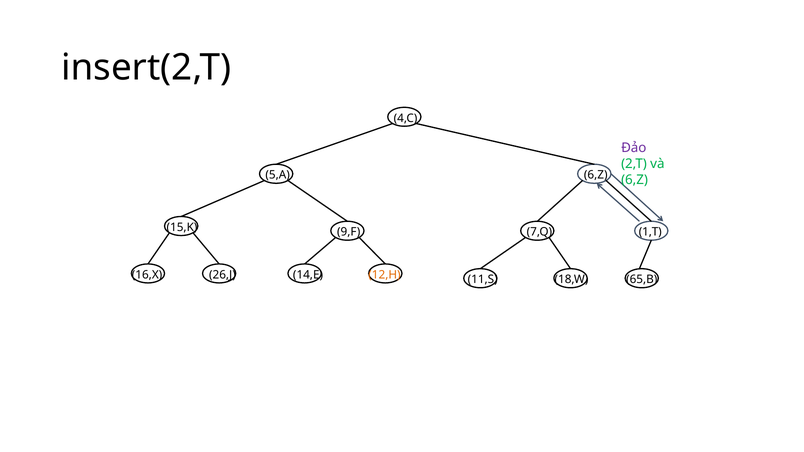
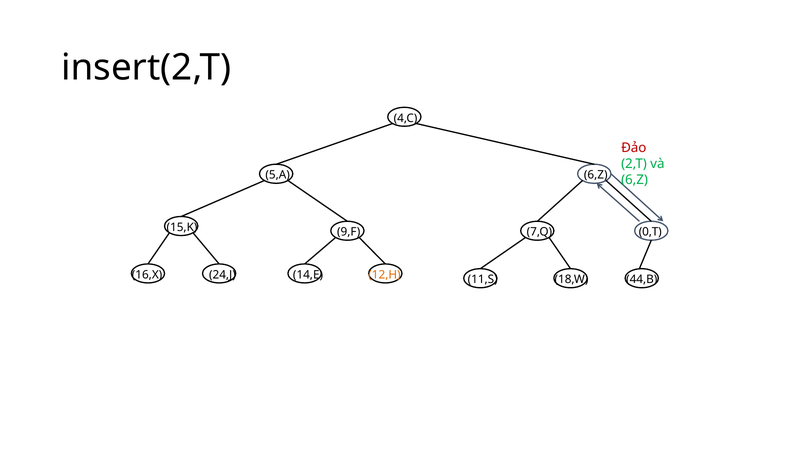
Đảo colour: purple -> red
1,T: 1,T -> 0,T
26,J: 26,J -> 24,J
65,B: 65,B -> 44,B
